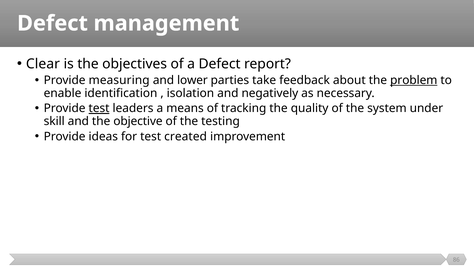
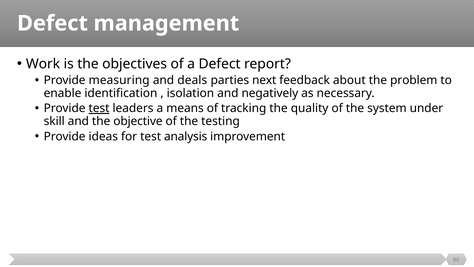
Clear: Clear -> Work
lower: lower -> deals
take: take -> next
problem underline: present -> none
created: created -> analysis
